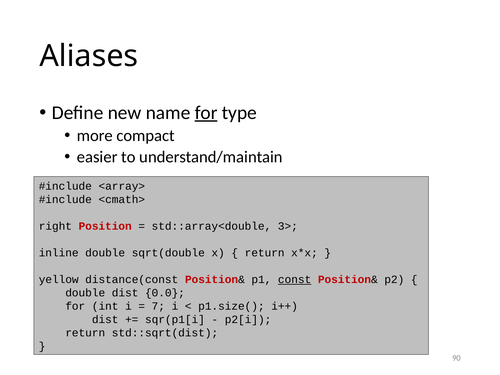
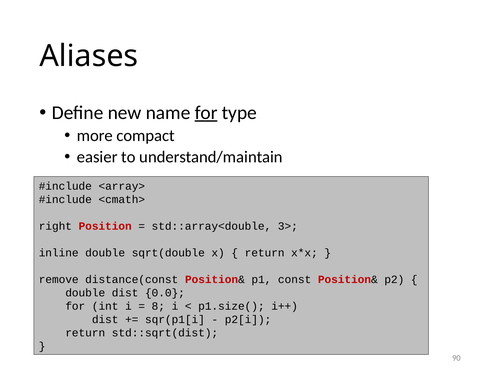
yellow: yellow -> remove
const underline: present -> none
7: 7 -> 8
